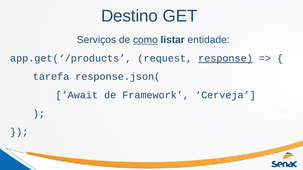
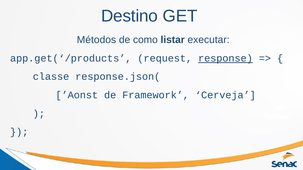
Serviços: Serviços -> Métodos
como underline: present -> none
entidade: entidade -> executar
tarefa: tarefa -> classe
’Await: ’Await -> ’Aonst
